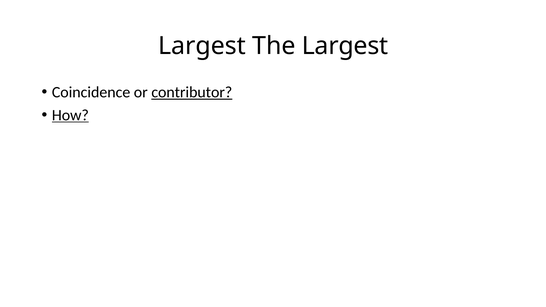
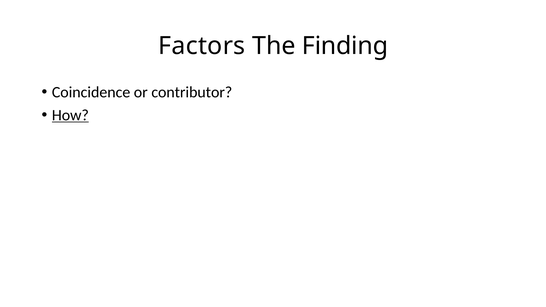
Largest at (202, 46): Largest -> Factors
The Largest: Largest -> Finding
contributor underline: present -> none
